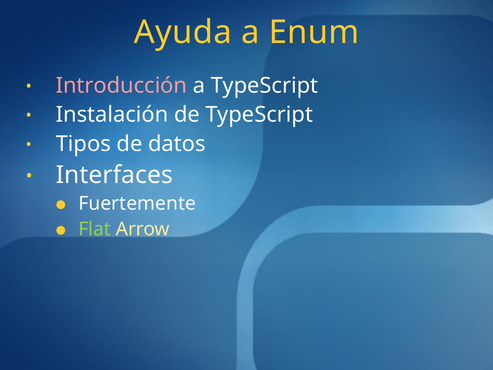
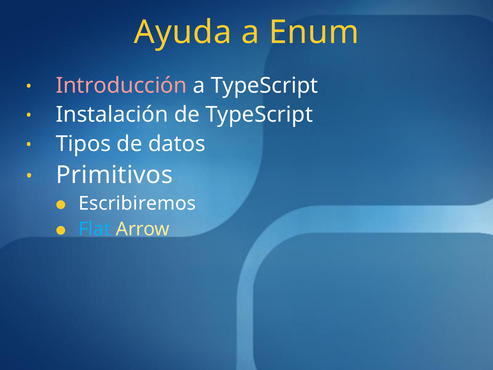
Interfaces: Interfaces -> Primitivos
Fuertemente: Fuertemente -> Escribiremos
Flat colour: light green -> light blue
